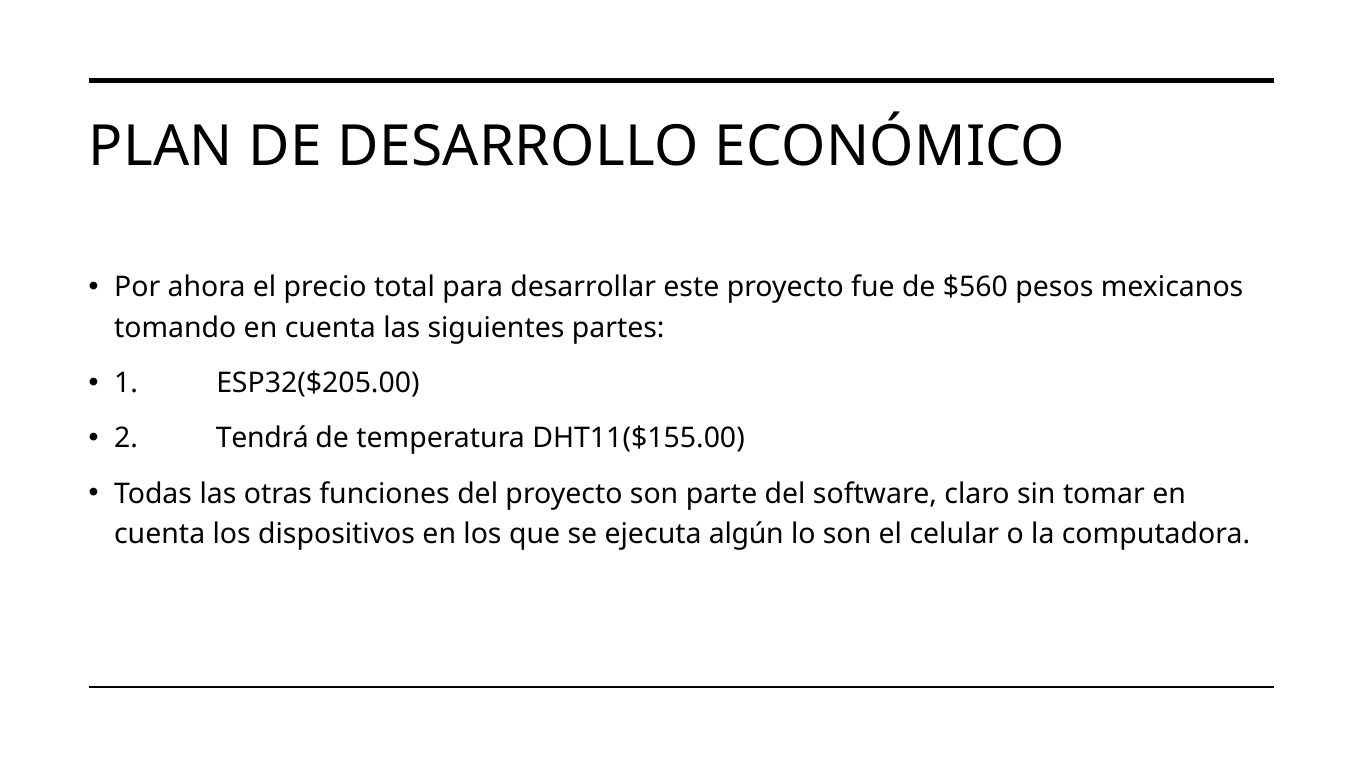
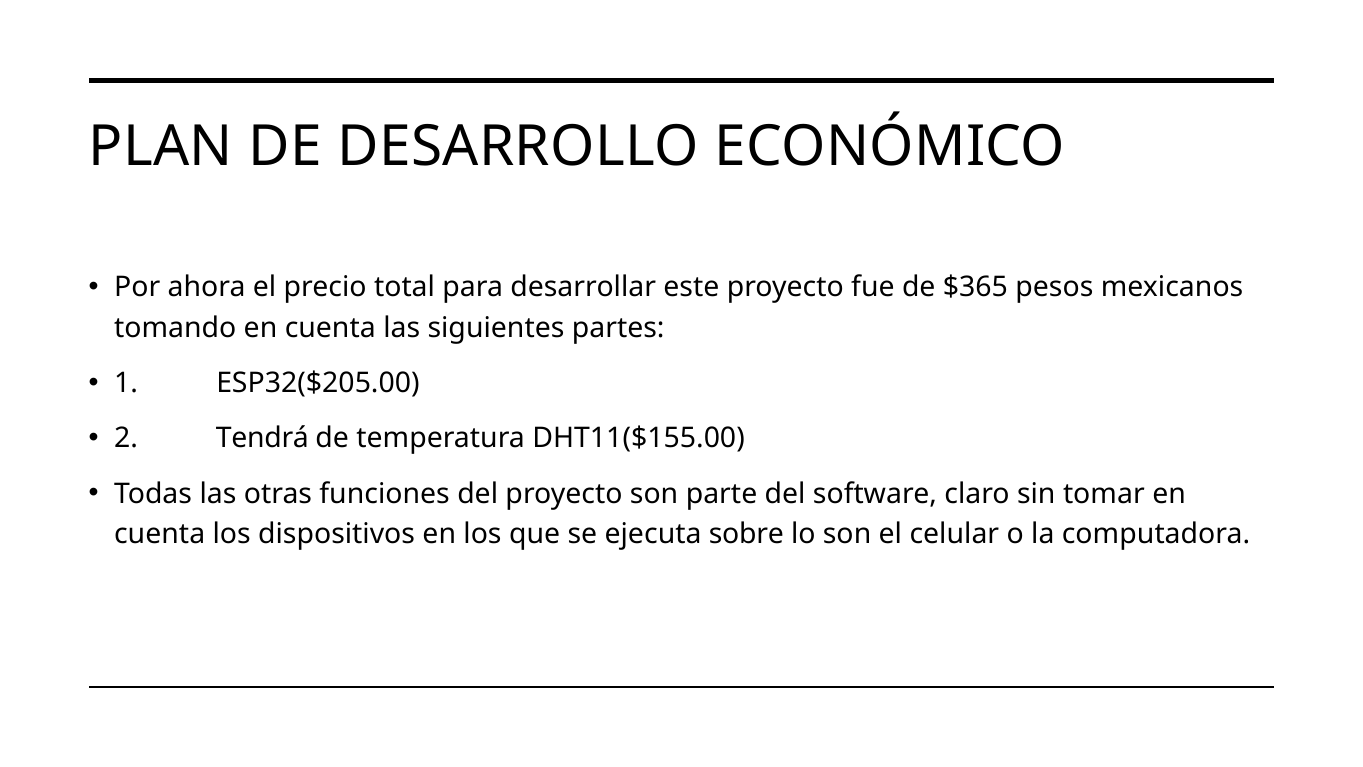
$560: $560 -> $365
algún: algún -> sobre
